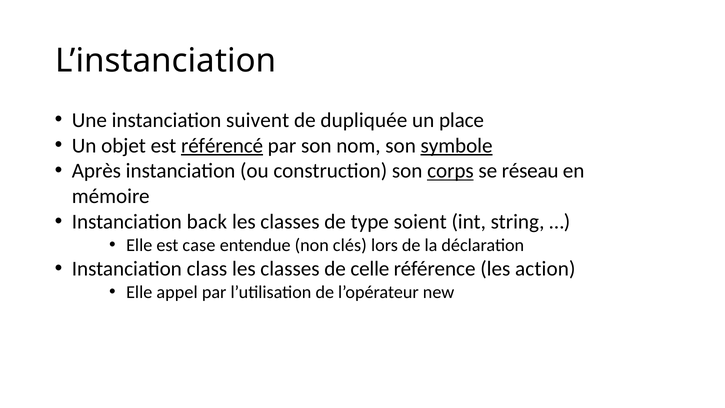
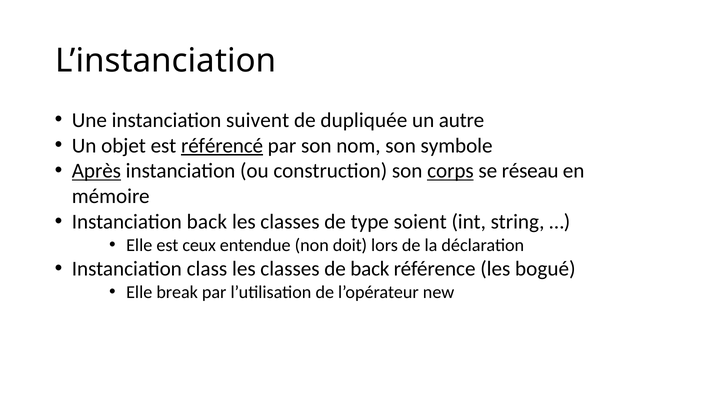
place: place -> autre
symbole underline: present -> none
Après underline: none -> present
case: case -> ceux
clés: clés -> doit
de celle: celle -> back
action: action -> bogué
appel: appel -> break
